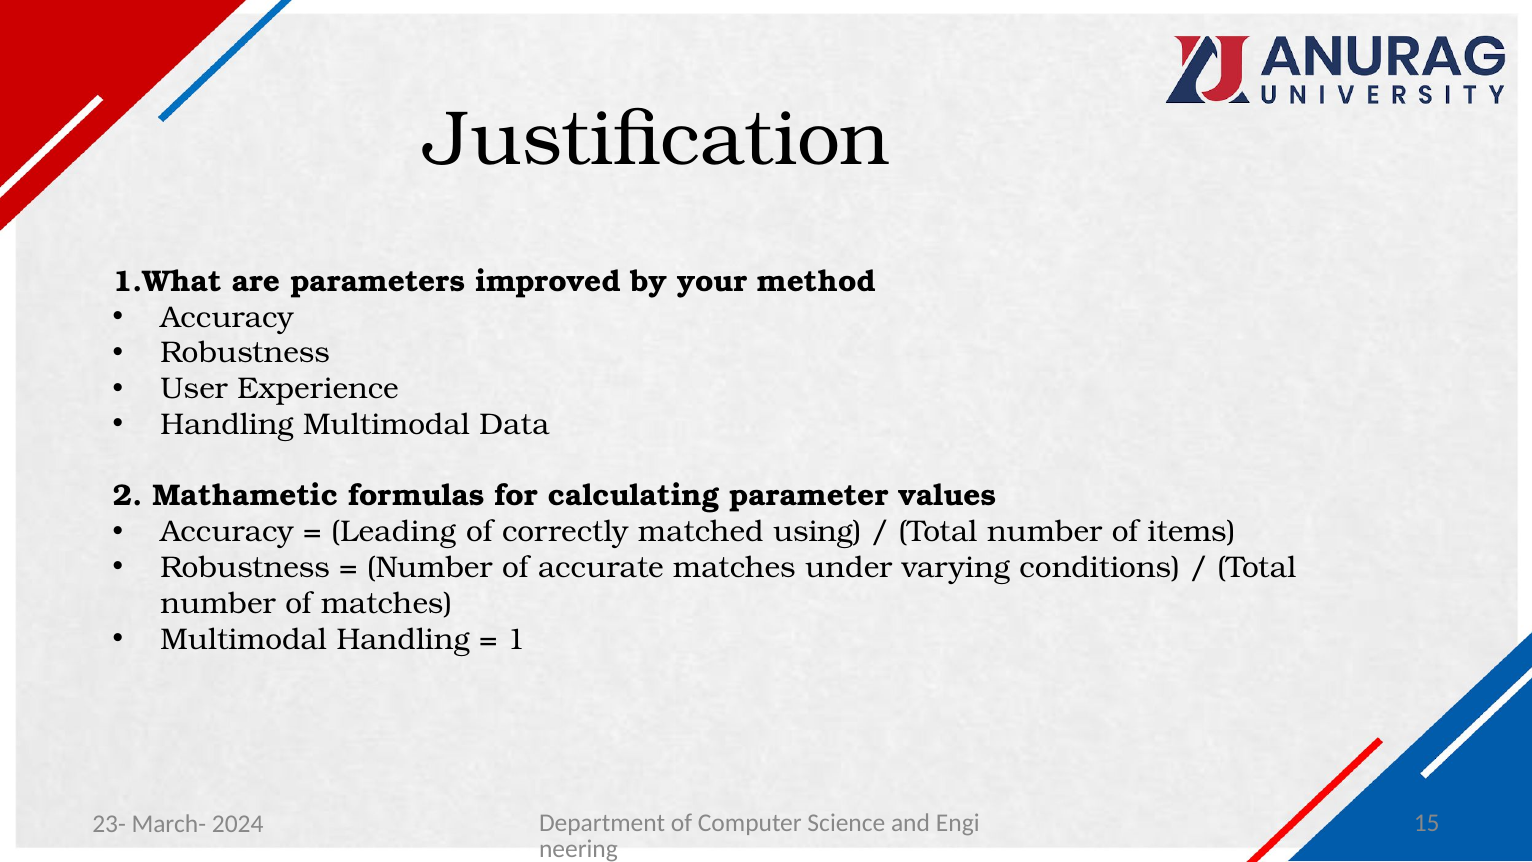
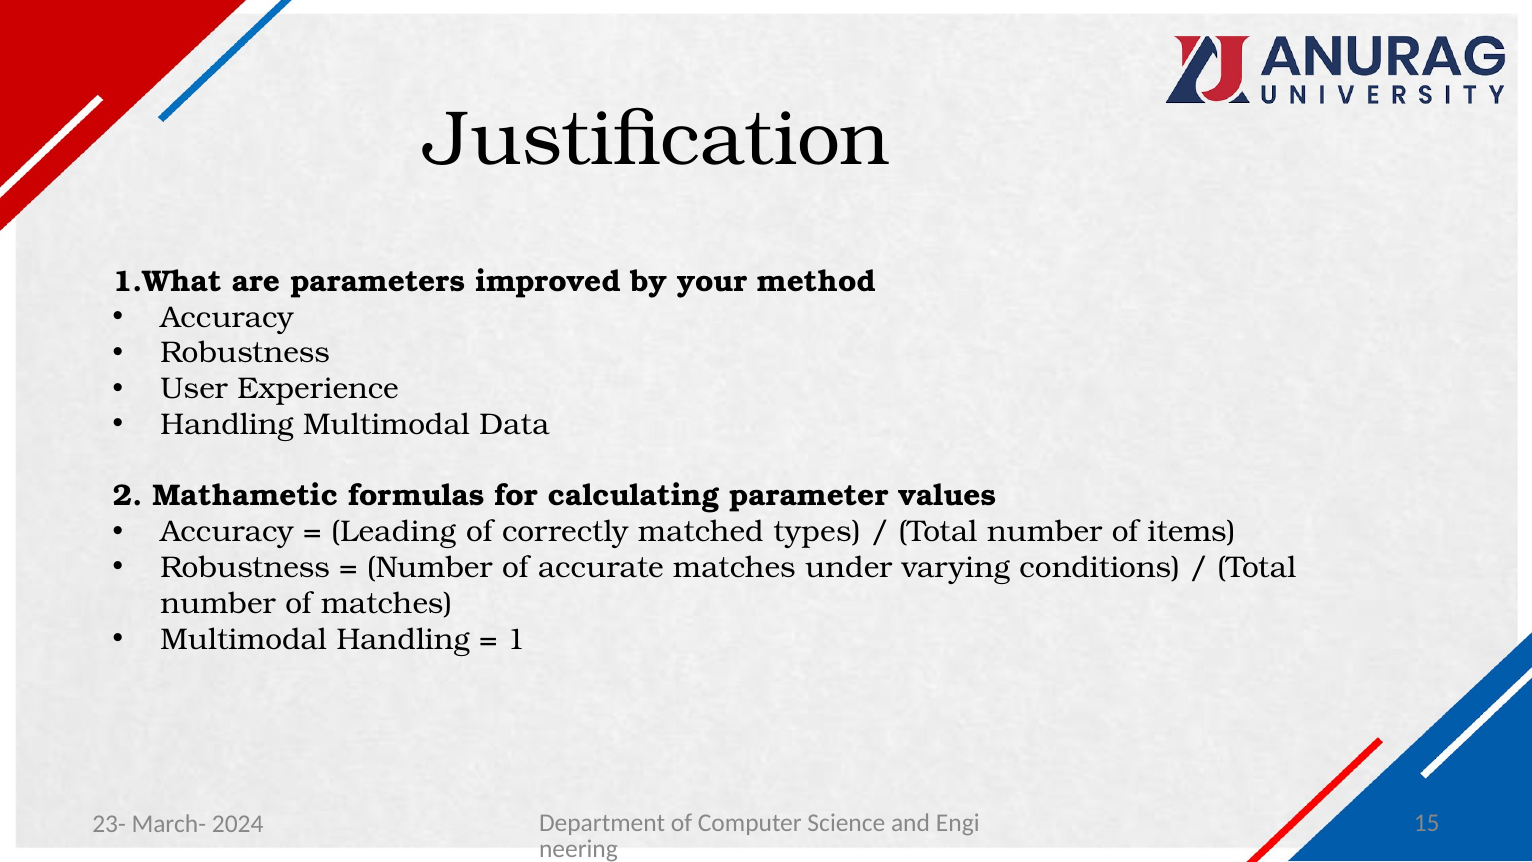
using: using -> types
